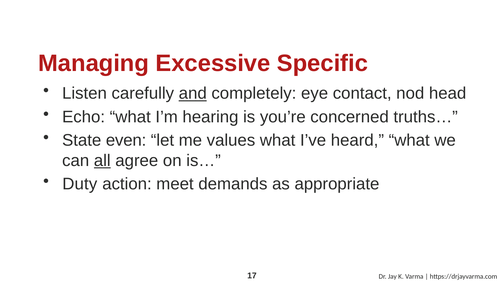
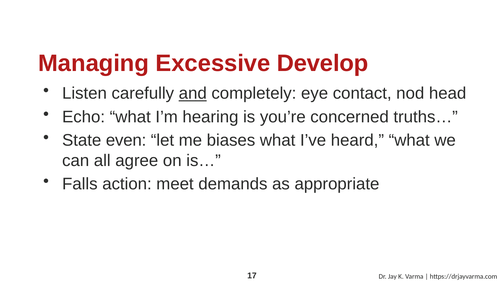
Specific: Specific -> Develop
values: values -> biases
all underline: present -> none
Duty: Duty -> Falls
